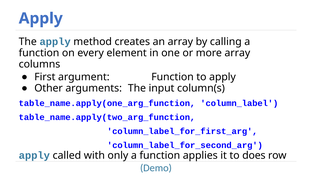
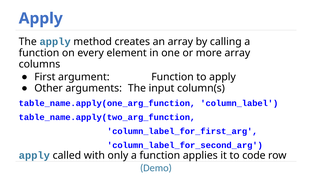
does: does -> code
